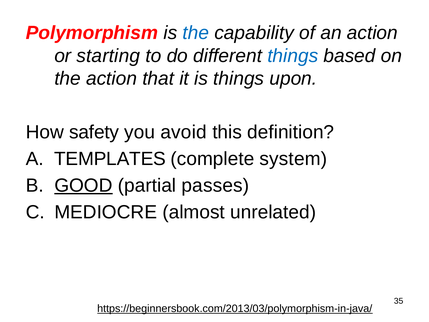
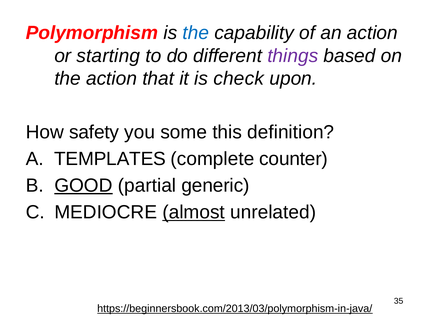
things at (293, 56) colour: blue -> purple
is things: things -> check
avoid: avoid -> some
system: system -> counter
passes: passes -> generic
almost underline: none -> present
